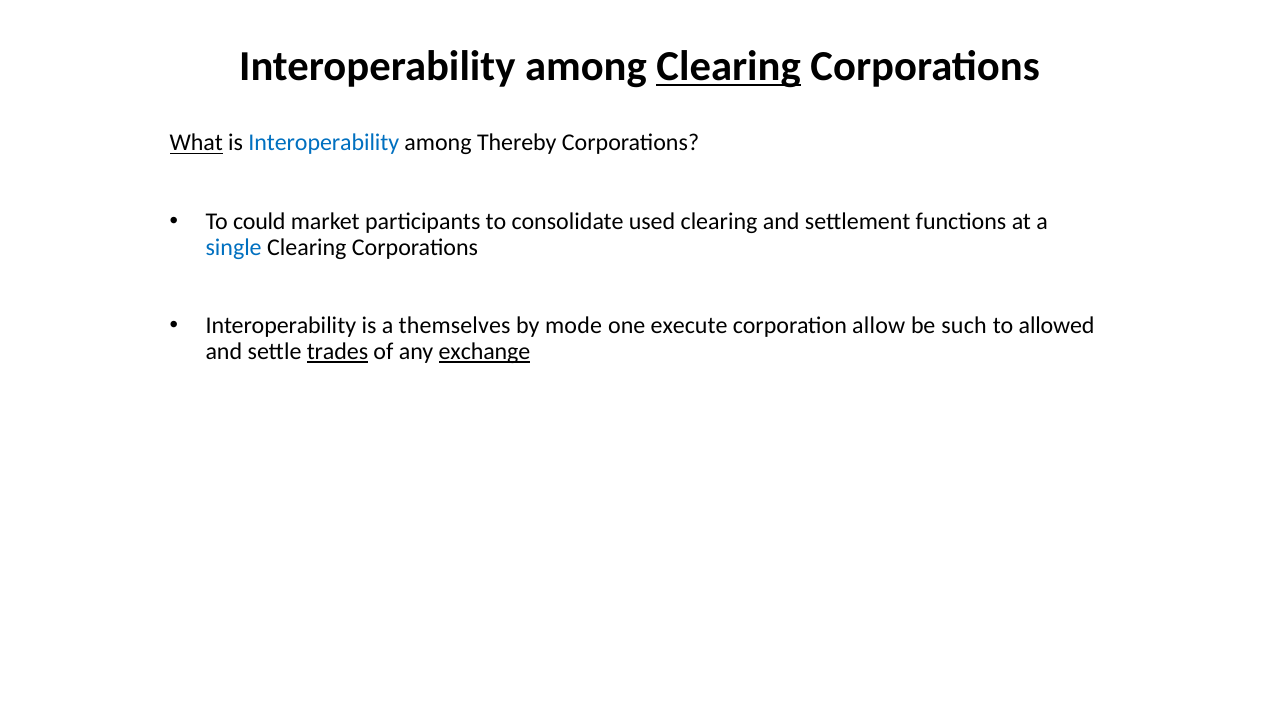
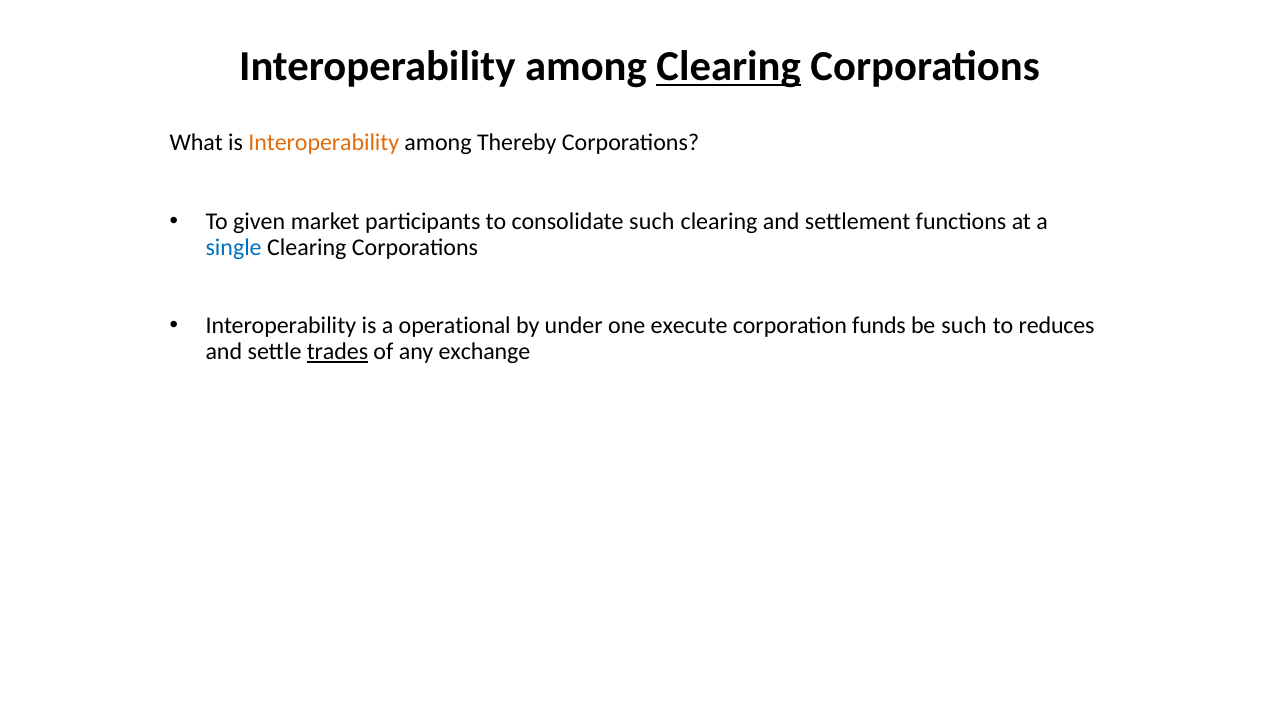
What underline: present -> none
Interoperability at (324, 143) colour: blue -> orange
could: could -> given
consolidate used: used -> such
themselves: themselves -> operational
mode: mode -> under
allow: allow -> funds
allowed: allowed -> reduces
exchange underline: present -> none
